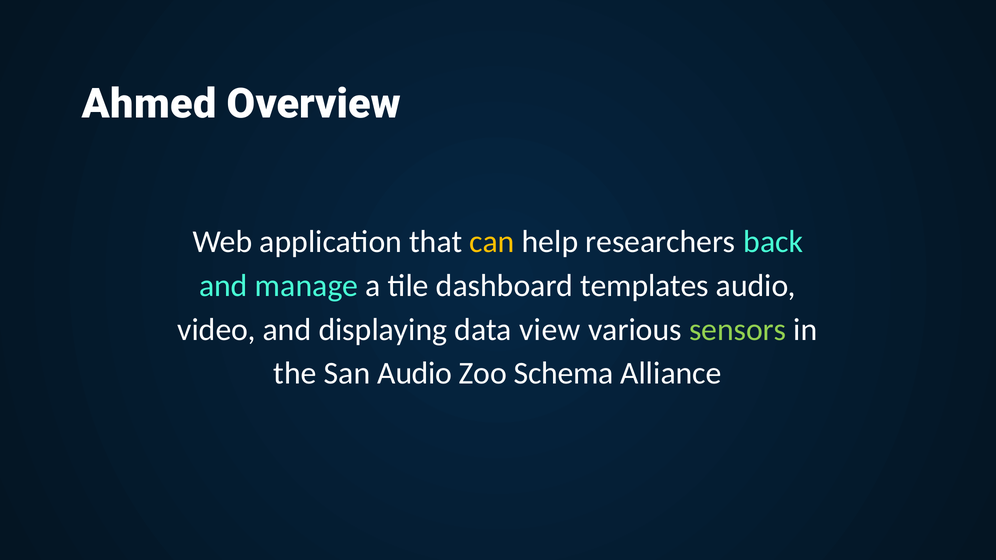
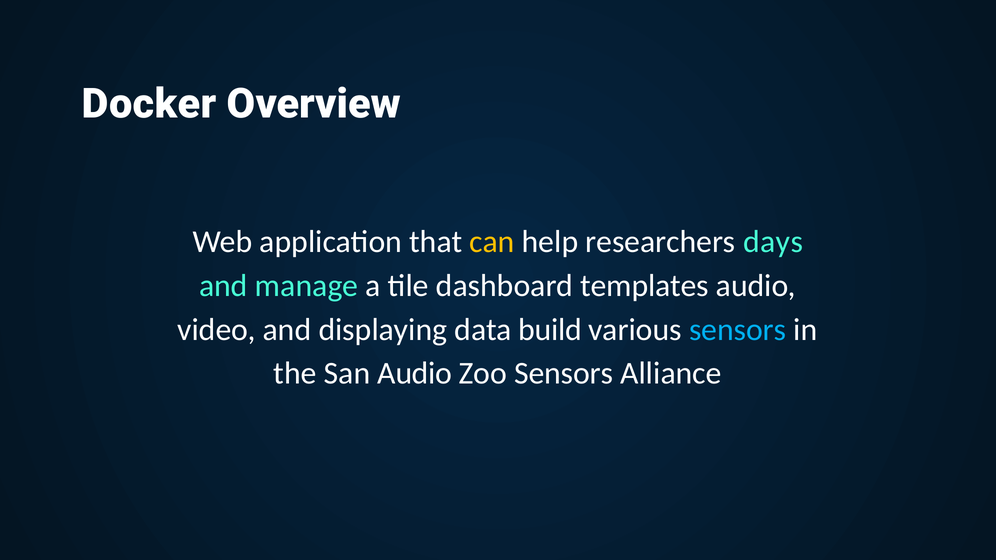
Ahmed: Ahmed -> Docker
back: back -> days
view: view -> build
sensors at (738, 330) colour: light green -> light blue
Zoo Schema: Schema -> Sensors
